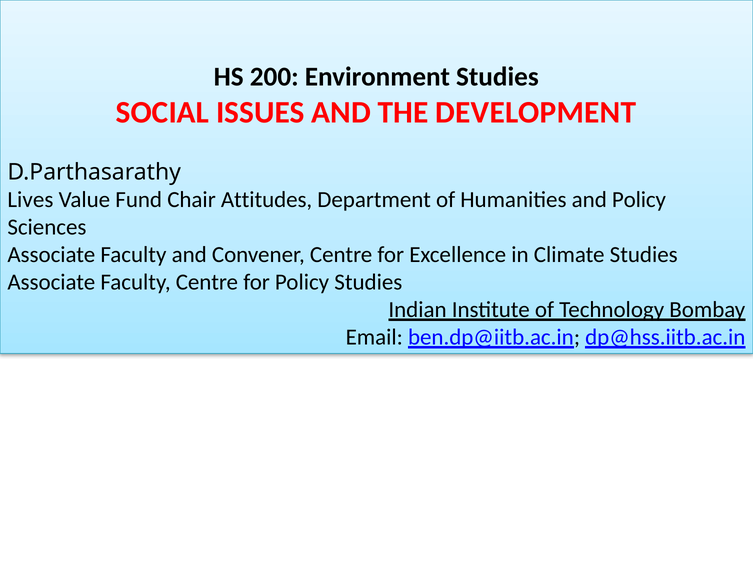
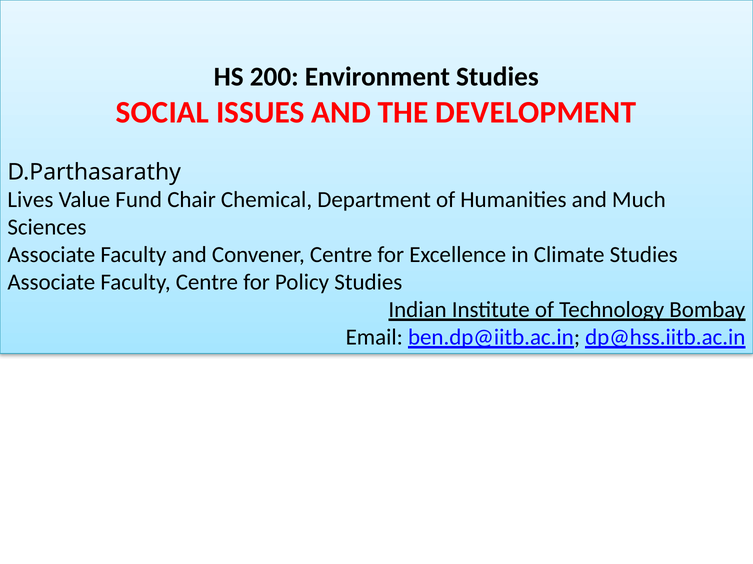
Attitudes: Attitudes -> Chemical
and Policy: Policy -> Much
